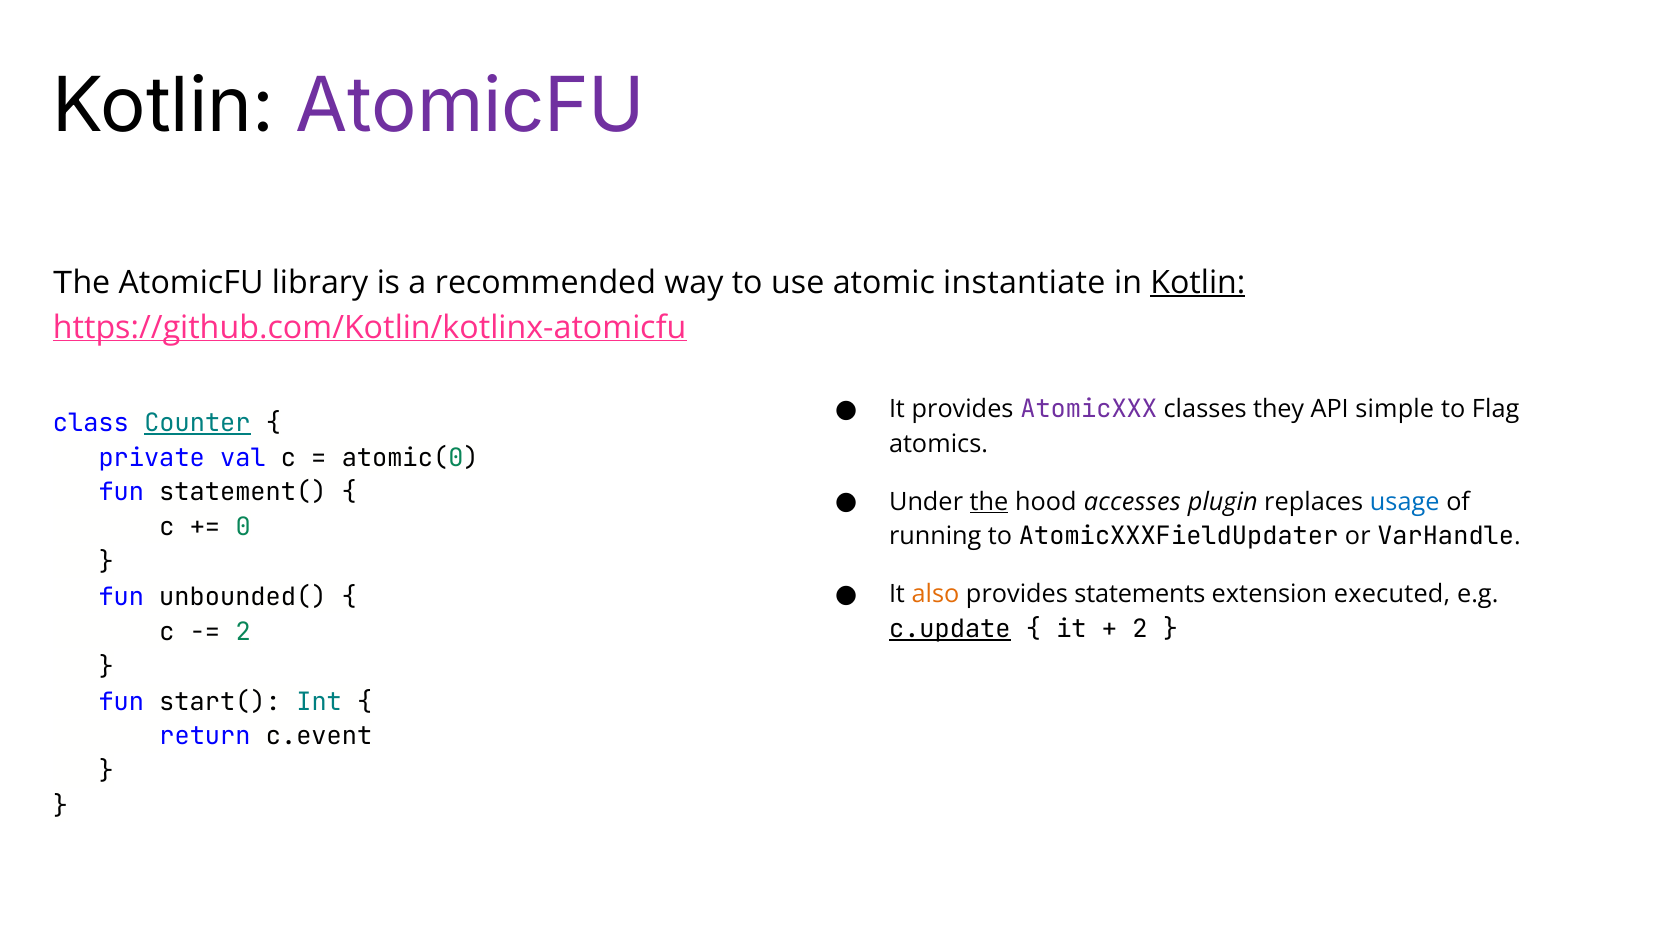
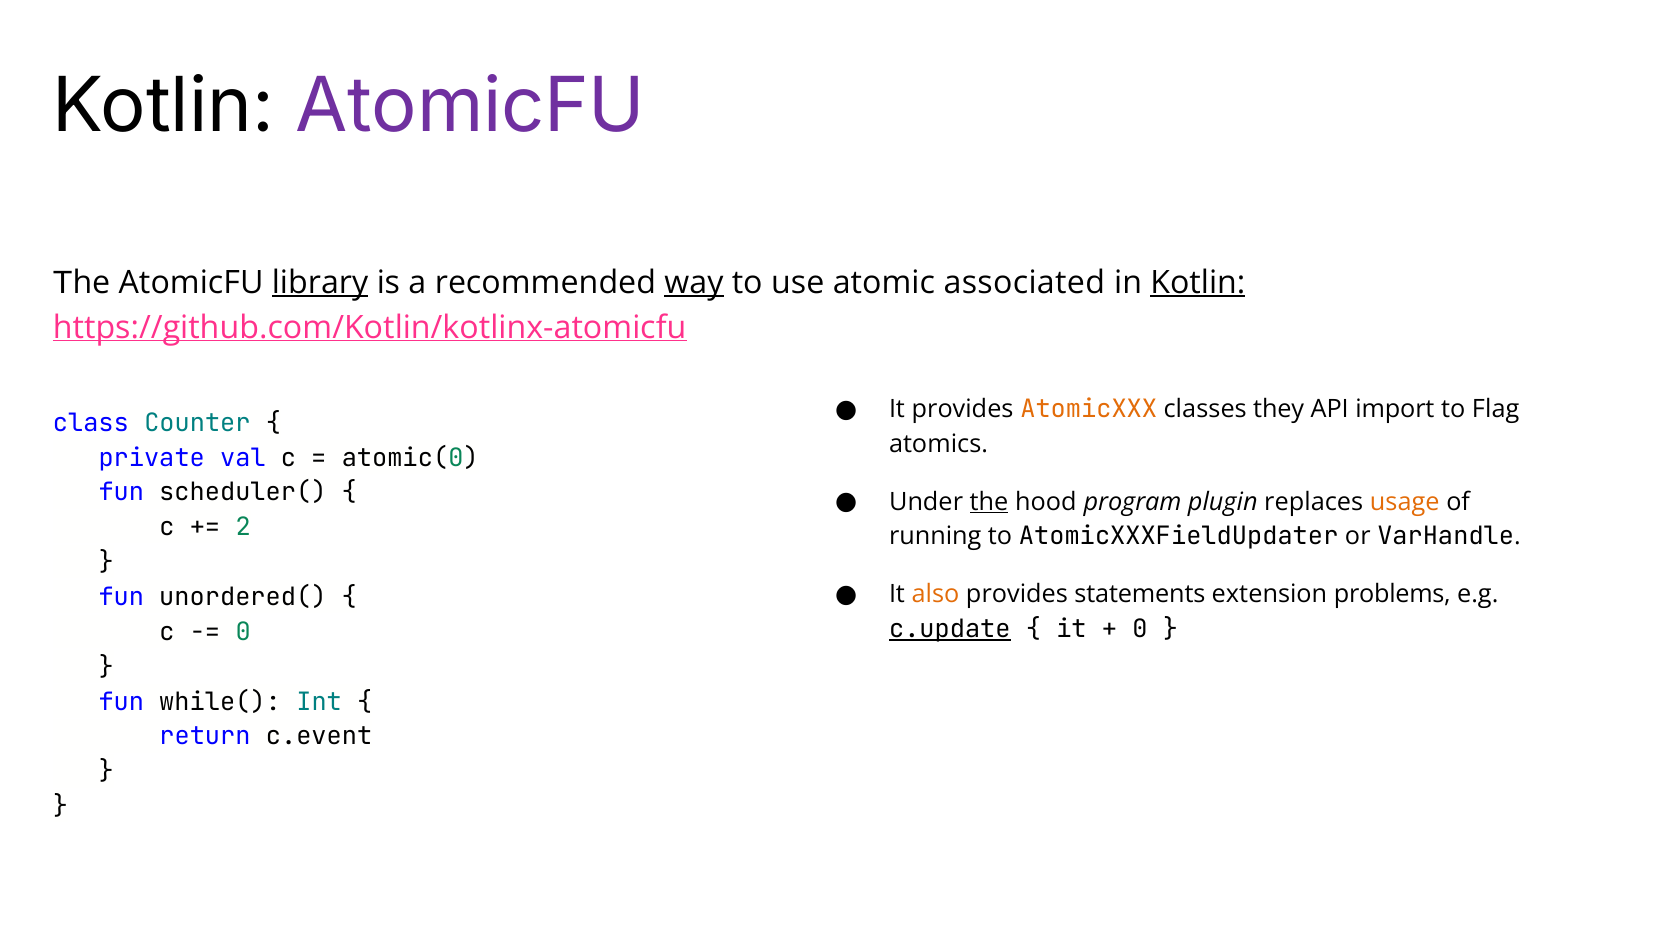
library underline: none -> present
way underline: none -> present
instantiate: instantiate -> associated
AtomicXXX colour: purple -> orange
simple: simple -> import
Counter underline: present -> none
statement(: statement( -> scheduler(
accesses: accesses -> program
usage colour: blue -> orange
0: 0 -> 2
executed: executed -> problems
unbounded(: unbounded( -> unordered(
2 at (1140, 629): 2 -> 0
2 at (243, 632): 2 -> 0
start(: start( -> while(
